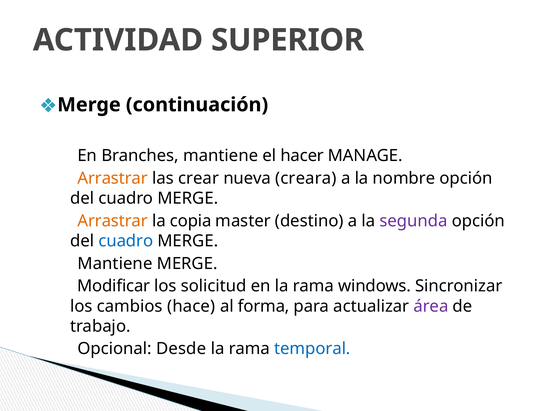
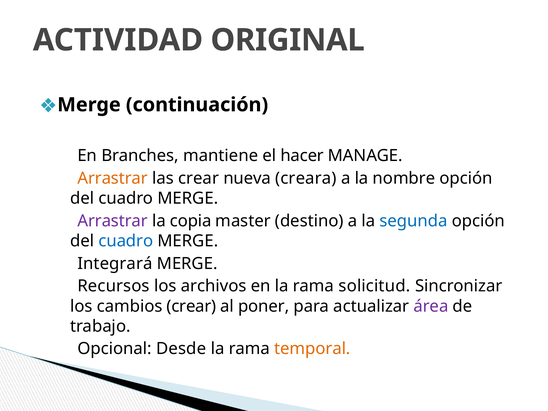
SUPERIOR: SUPERIOR -> ORIGINAL
Arrastrar at (113, 221) colour: orange -> purple
segunda colour: purple -> blue
Mantiene at (115, 264): Mantiene -> Integrará
Modificar: Modificar -> Recursos
solicitud: solicitud -> archivos
windows: windows -> solicitud
cambios hace: hace -> crear
forma: forma -> poner
temporal colour: blue -> orange
